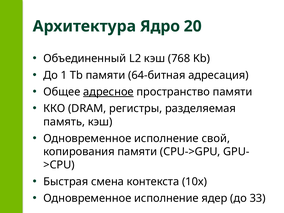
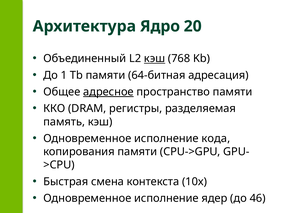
кэш at (155, 59) underline: none -> present
свой: свой -> кода
33: 33 -> 46
